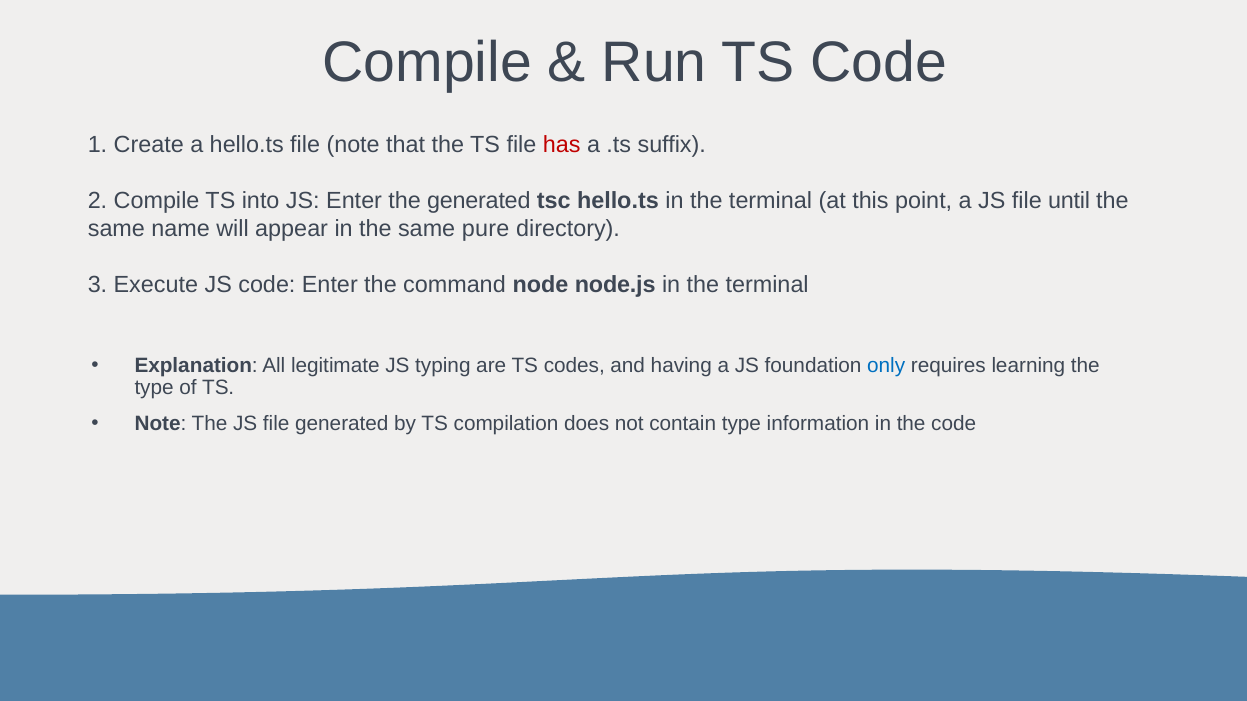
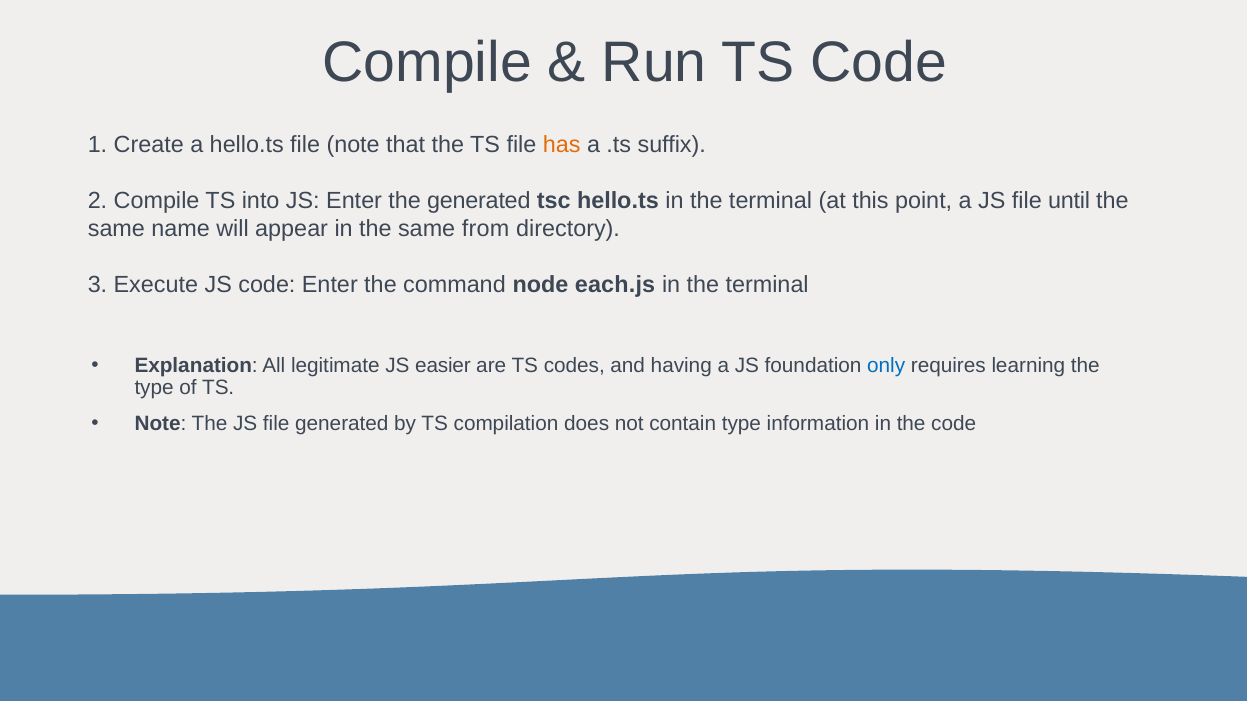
has colour: red -> orange
pure: pure -> from
node.js: node.js -> each.js
typing: typing -> easier
